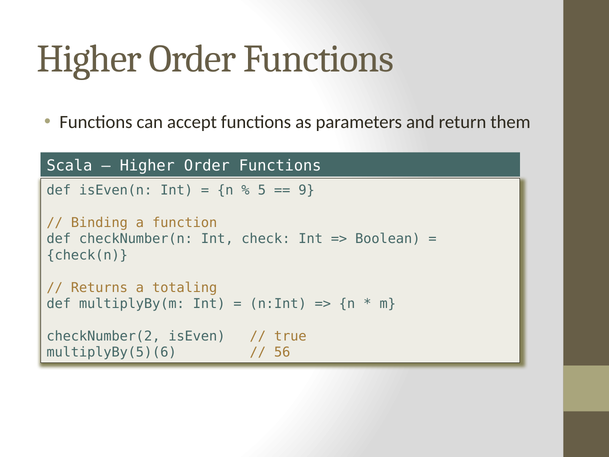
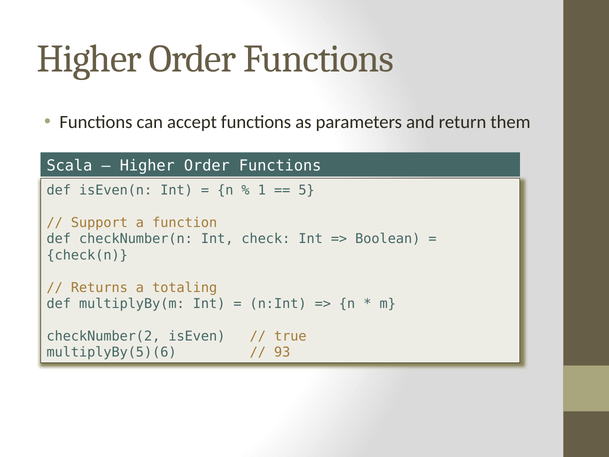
5: 5 -> 1
9: 9 -> 5
Binding: Binding -> Support
56: 56 -> 93
